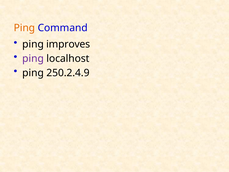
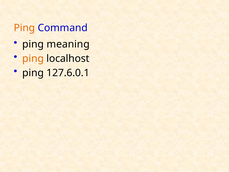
improves: improves -> meaning
ping at (33, 58) colour: purple -> orange
250.2.4.9: 250.2.4.9 -> 127.6.0.1
